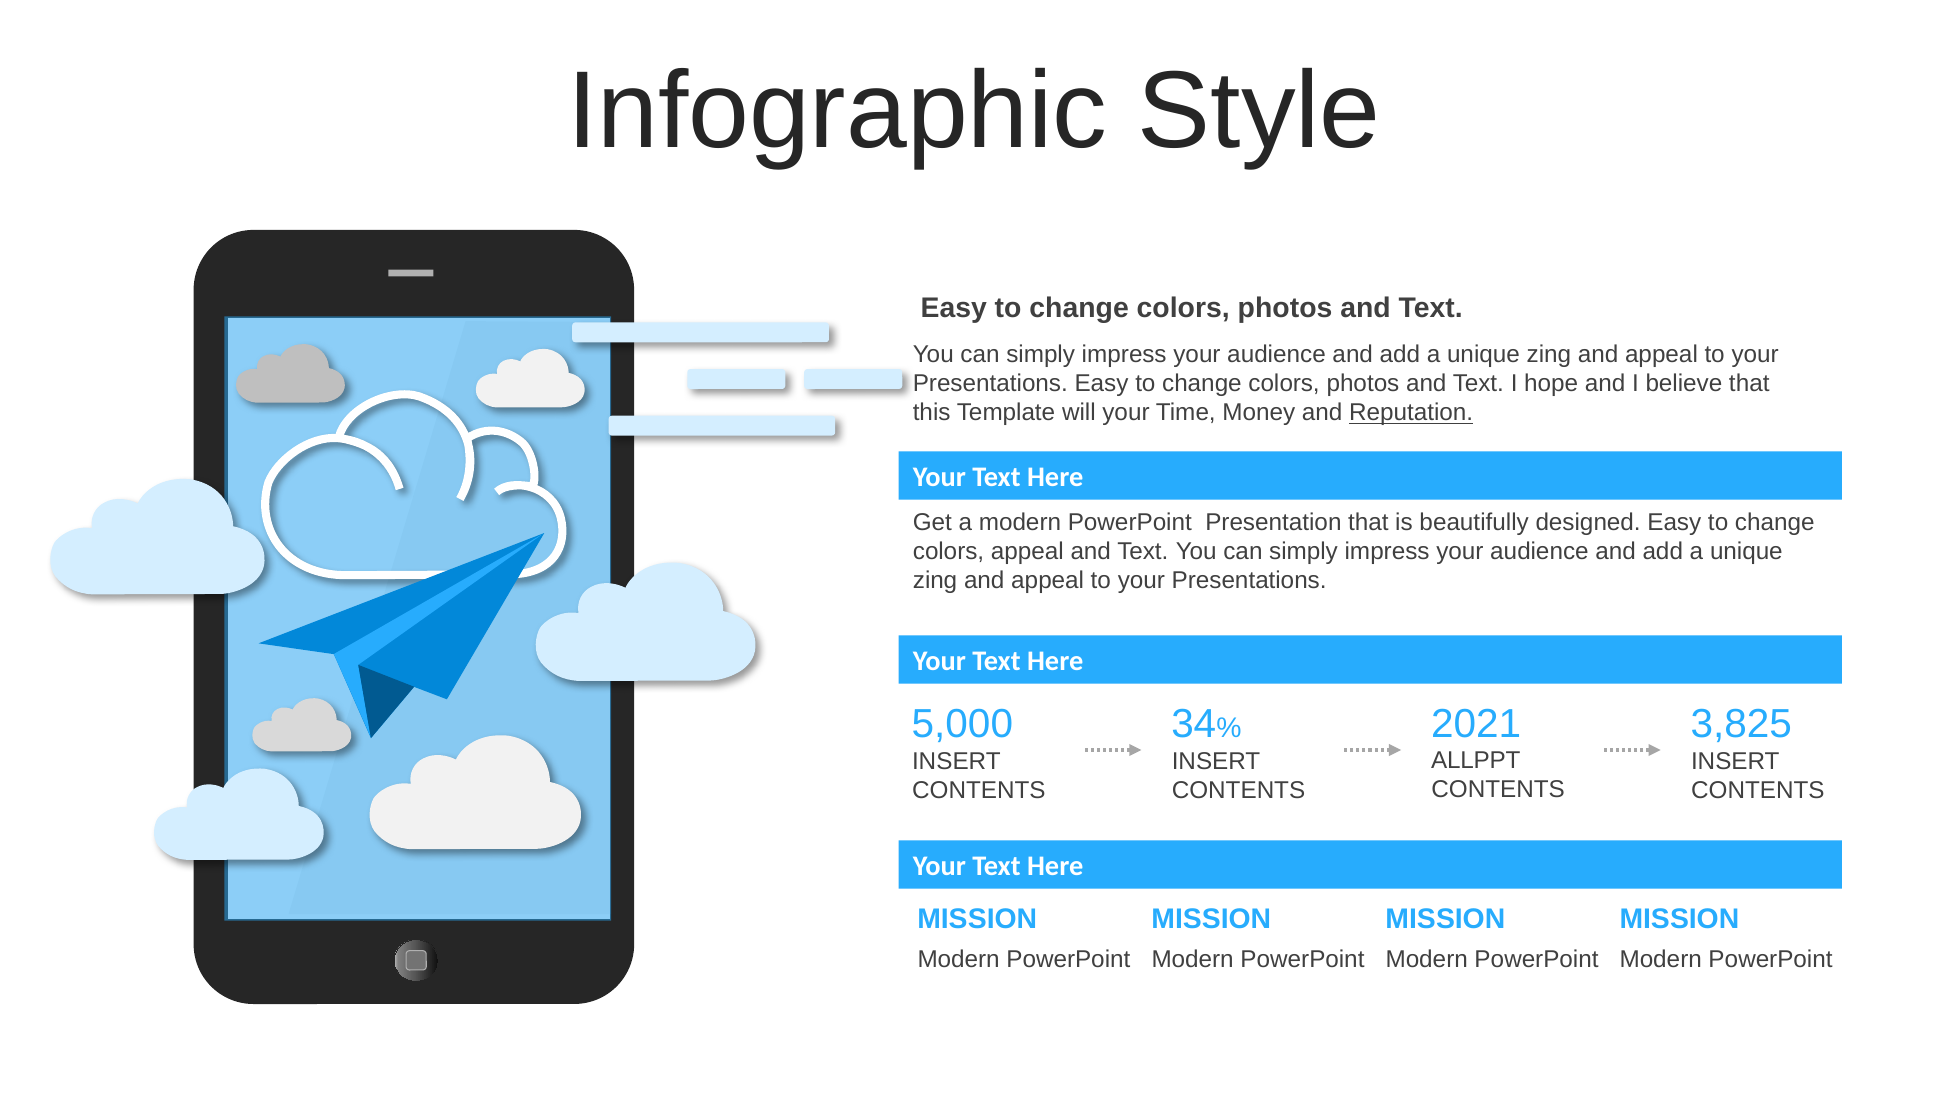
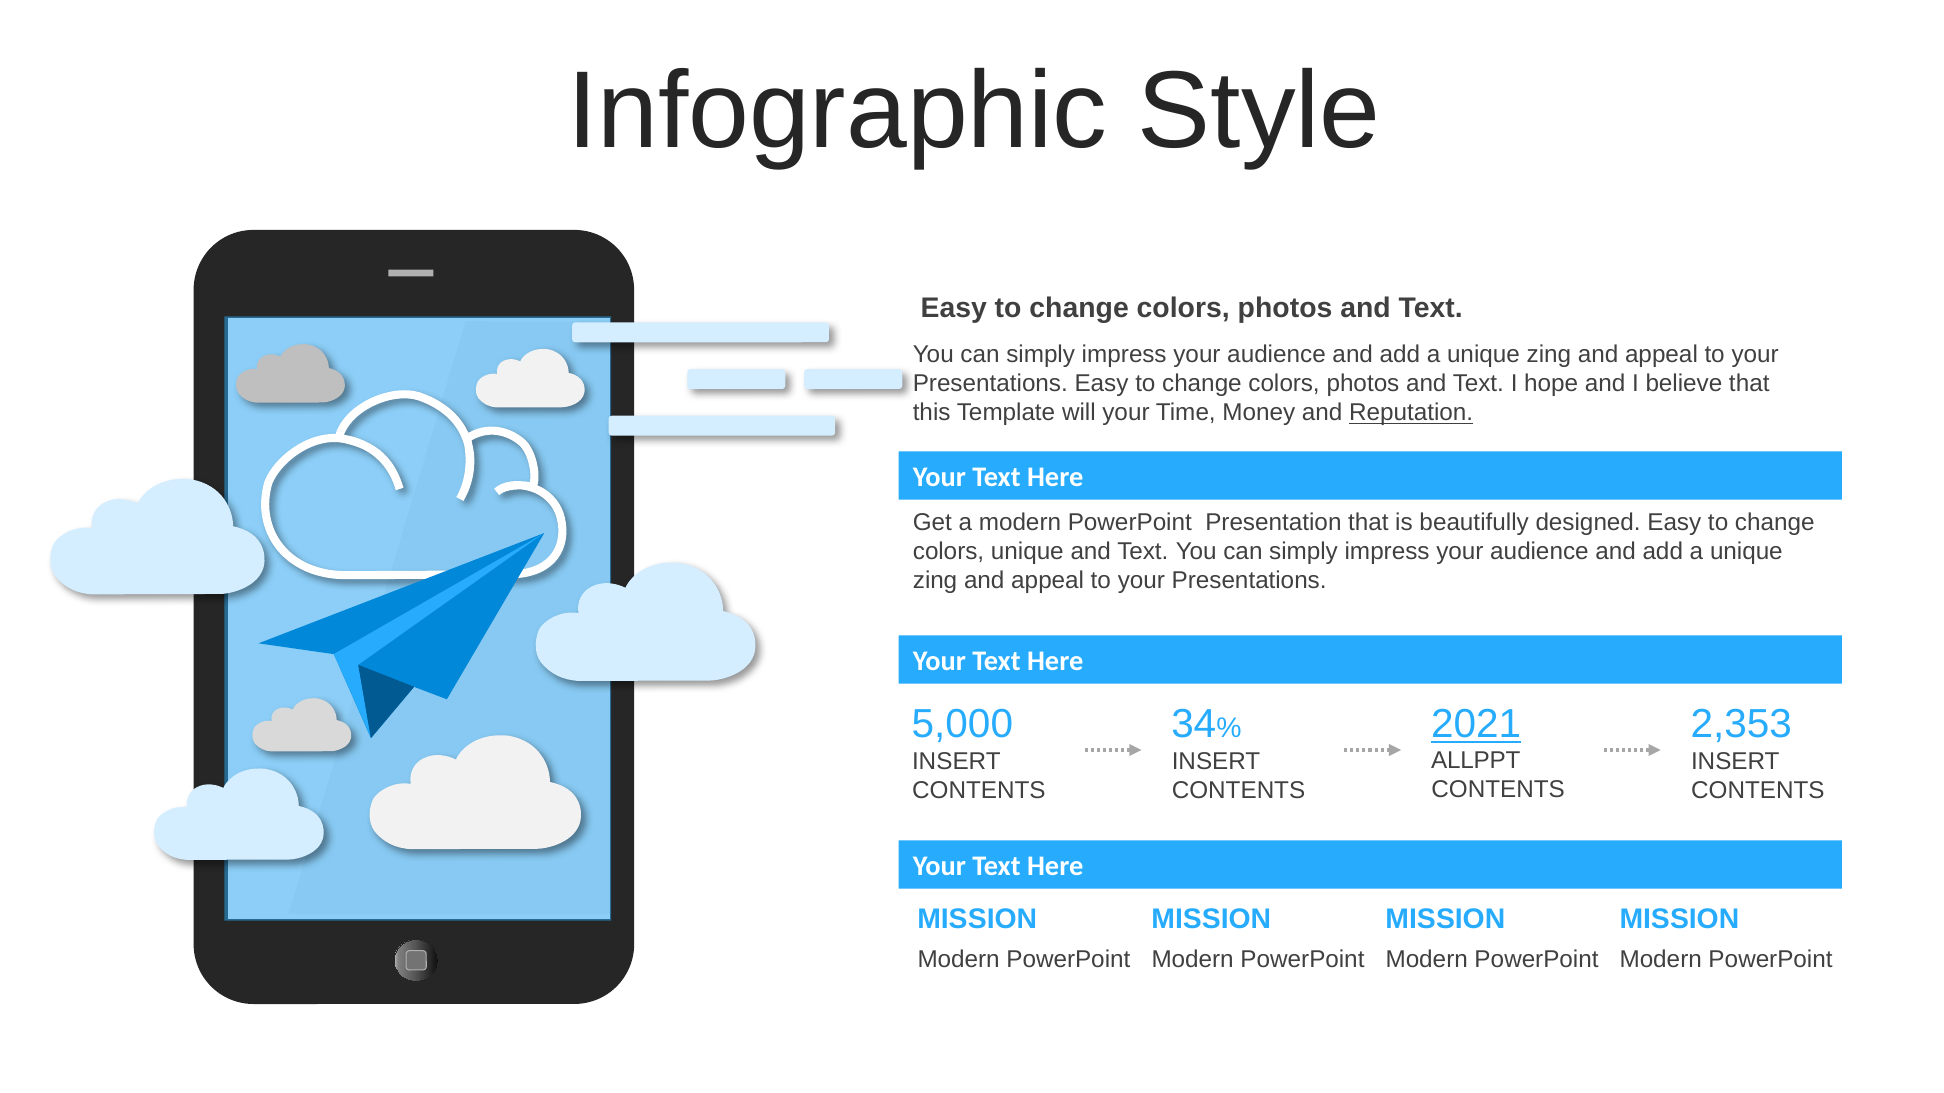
colors appeal: appeal -> unique
3,825: 3,825 -> 2,353
2021 underline: none -> present
